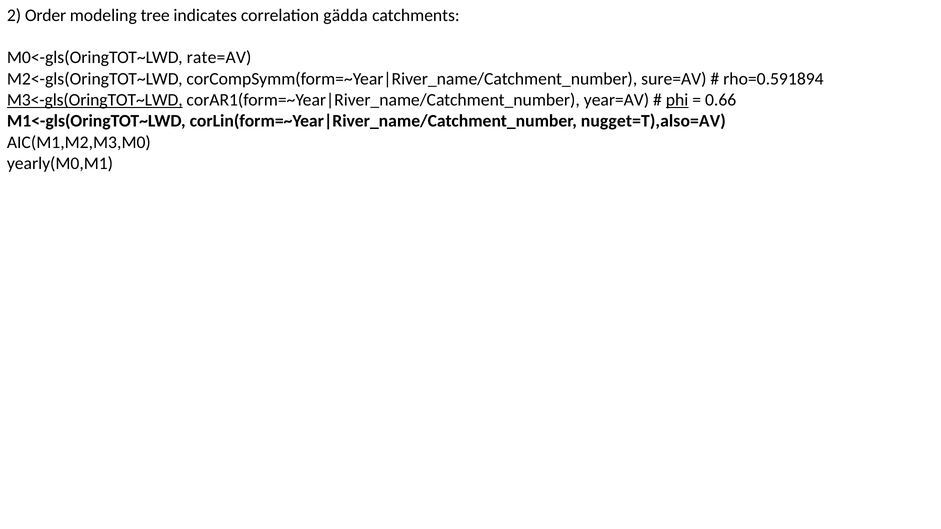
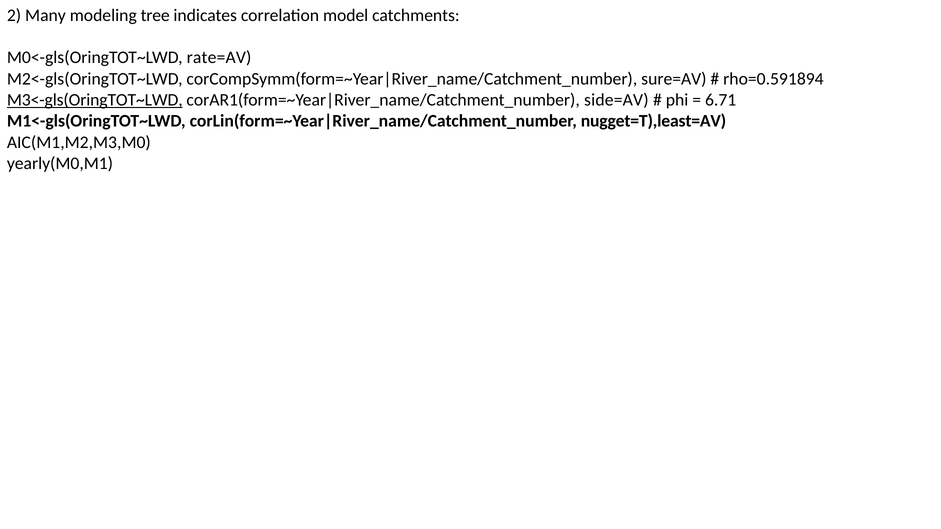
Order: Order -> Many
gädda: gädda -> model
year=AV: year=AV -> side=AV
phi underline: present -> none
0.66: 0.66 -> 6.71
nugget=T),also=AV: nugget=T),also=AV -> nugget=T),least=AV
